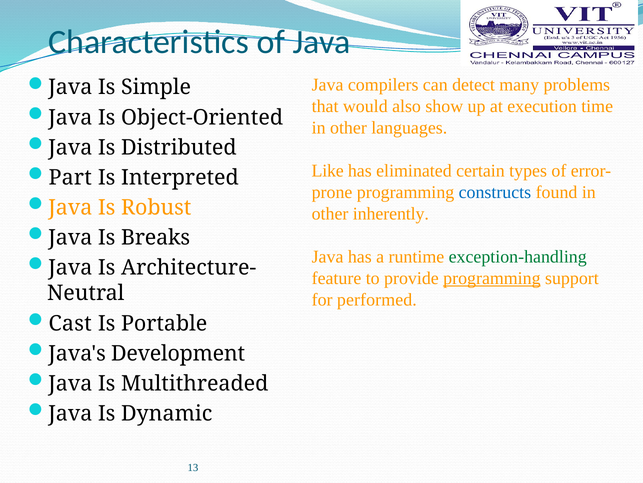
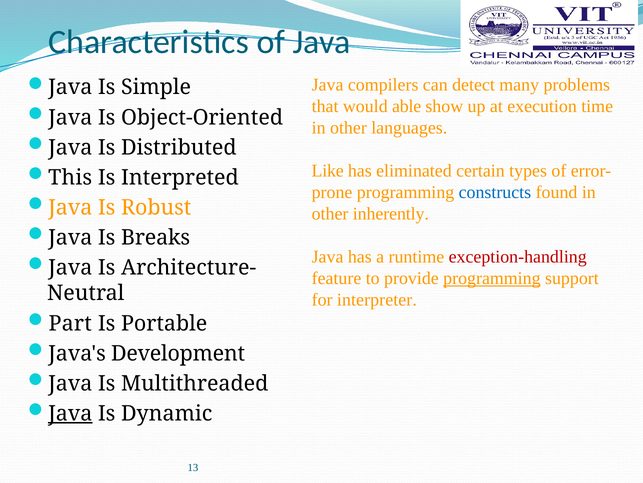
also: also -> able
Part: Part -> This
exception-handling colour: green -> red
performed: performed -> interpreter
Cast: Cast -> Part
Java at (70, 413) underline: none -> present
